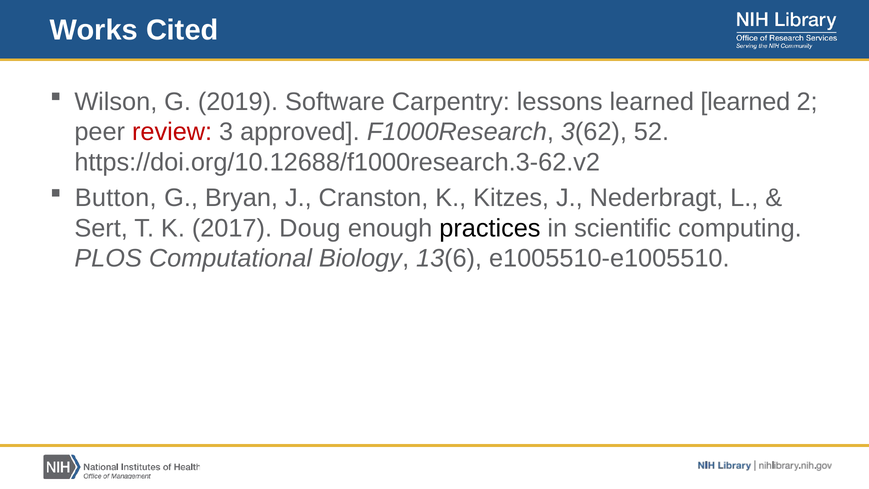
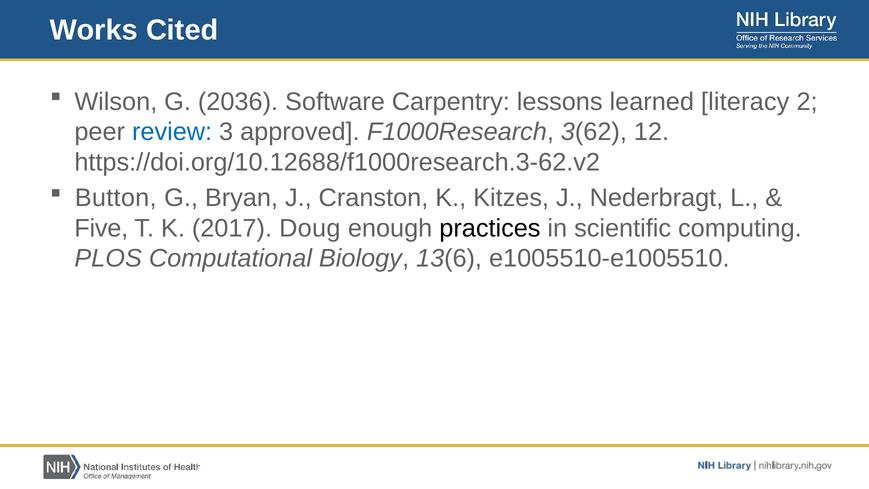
2019: 2019 -> 2036
learned learned: learned -> literacy
review colour: red -> blue
52: 52 -> 12
Sert: Sert -> Five
